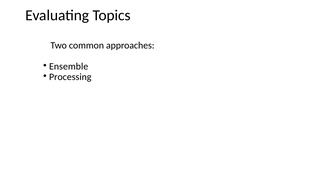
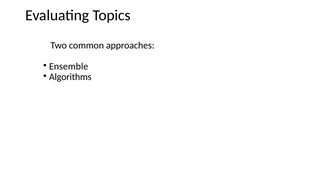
Processing: Processing -> Algorithms
